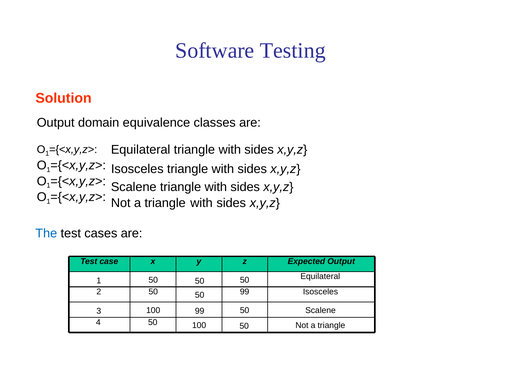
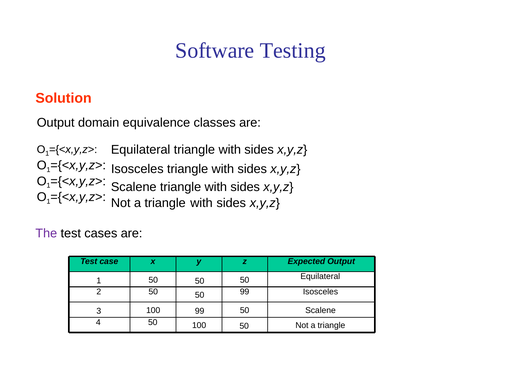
The colour: blue -> purple
